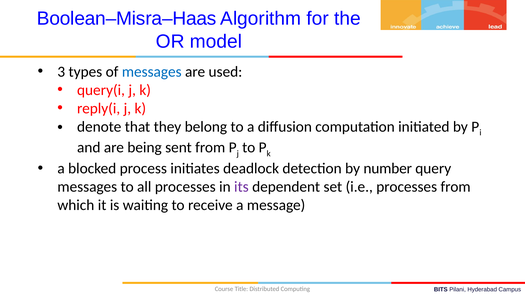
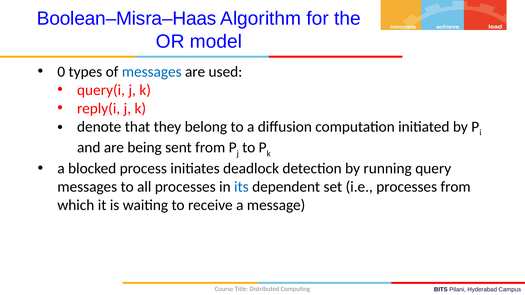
3: 3 -> 0
number: number -> running
its colour: purple -> blue
